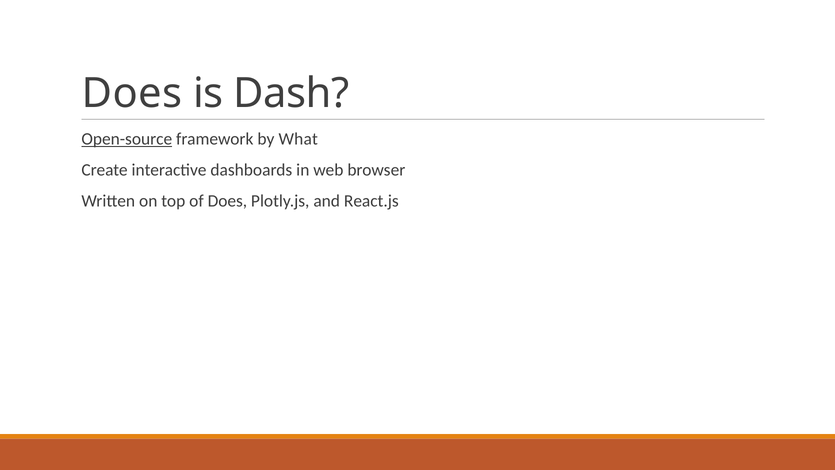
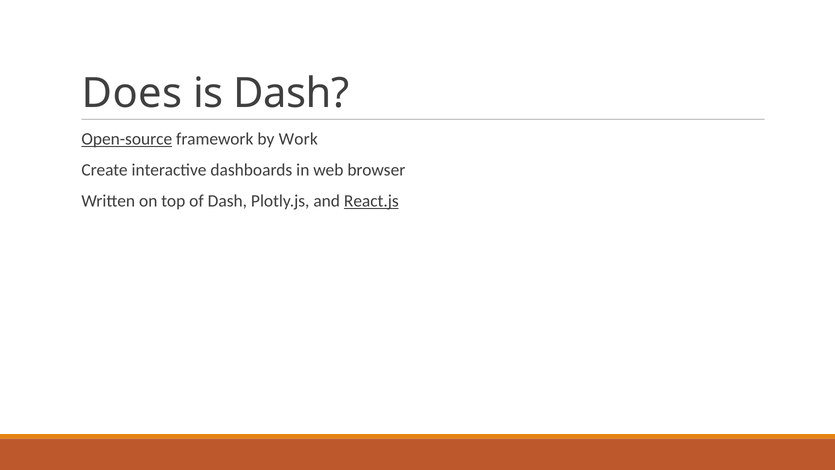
What: What -> Work
of Does: Does -> Dash
React.js underline: none -> present
